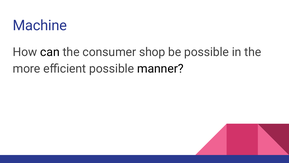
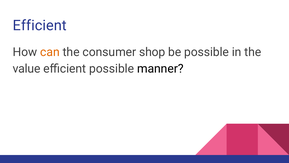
Machine at (40, 26): Machine -> Efficient
can colour: black -> orange
more: more -> value
